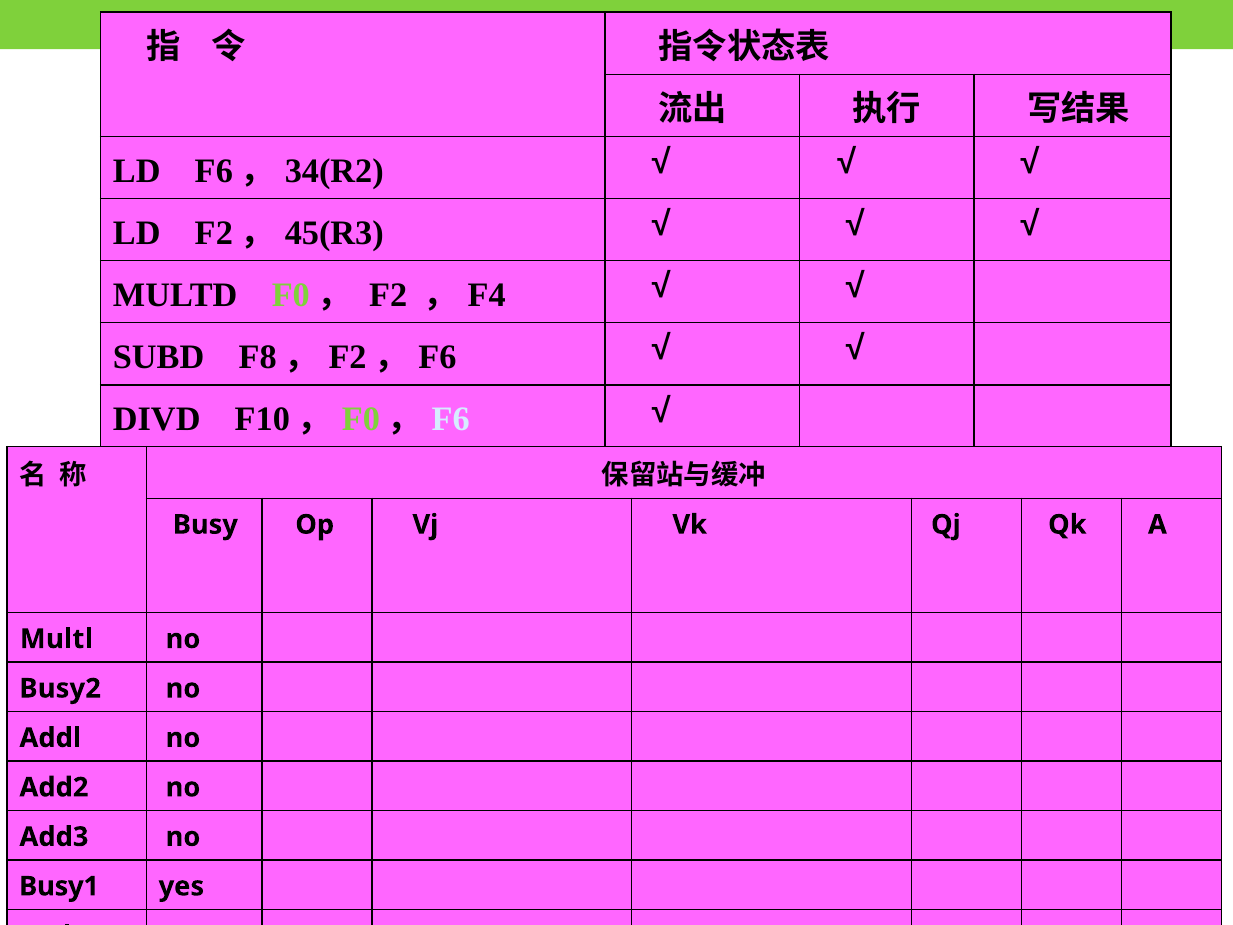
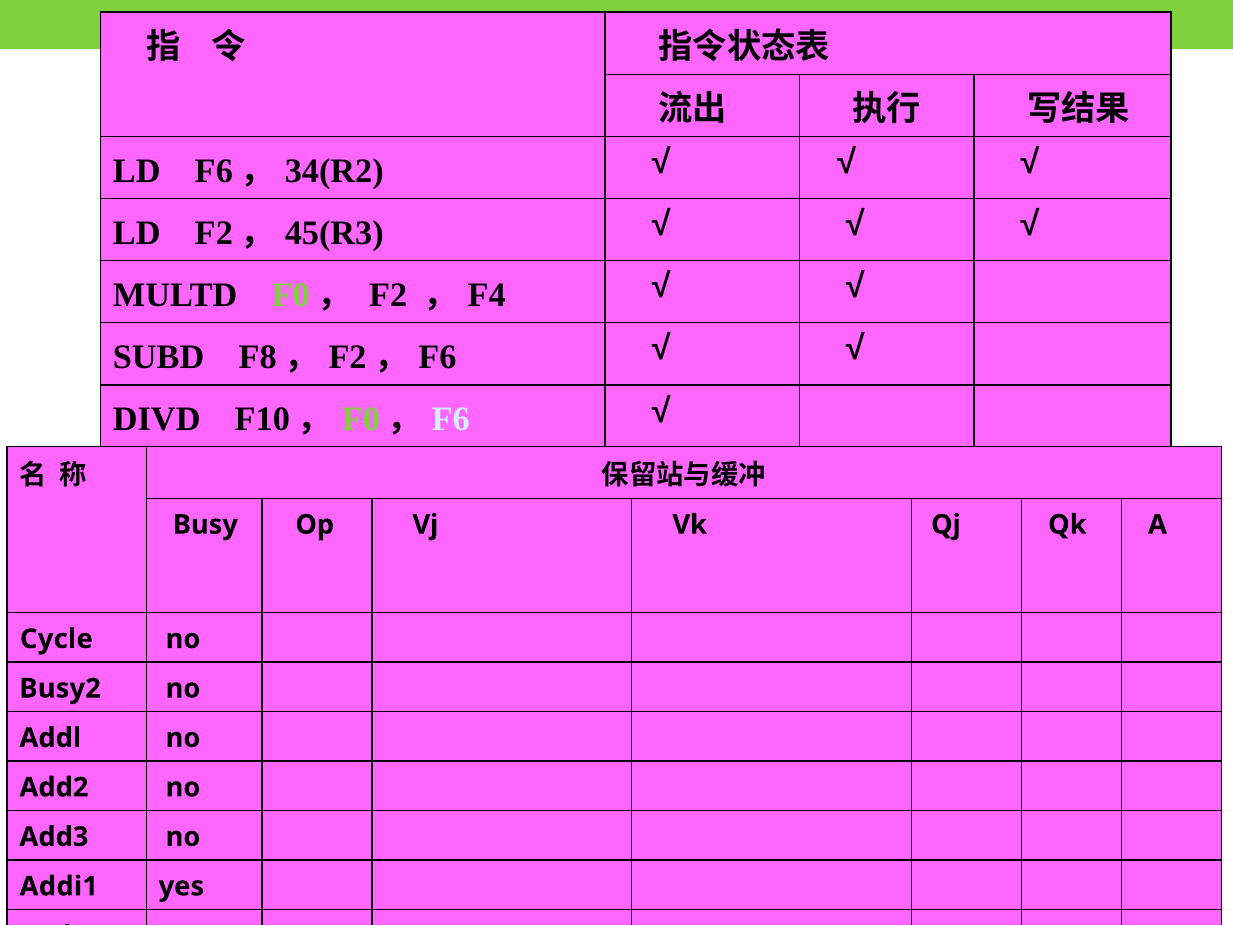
Multl: Multl -> Cycle
Busy1: Busy1 -> Addi1
